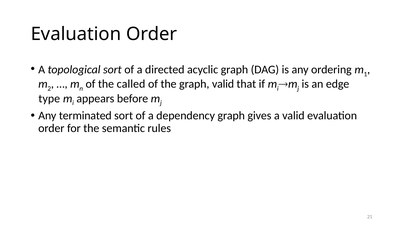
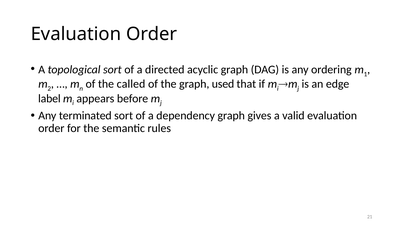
graph valid: valid -> used
type: type -> label
